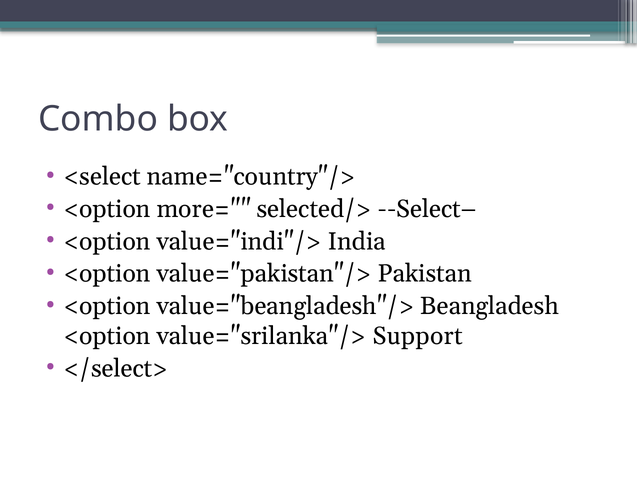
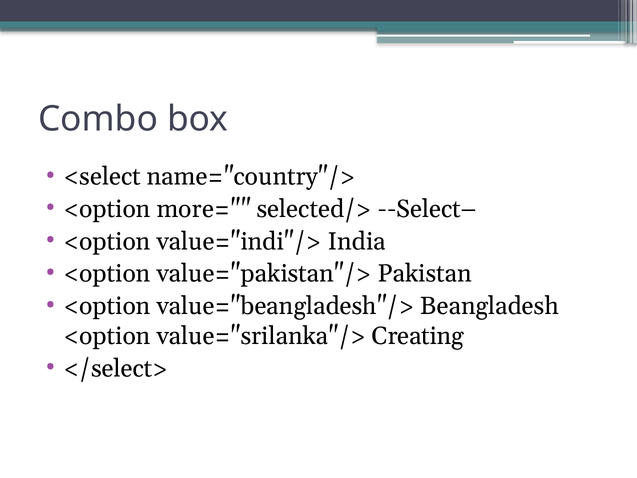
Support: Support -> Creating
